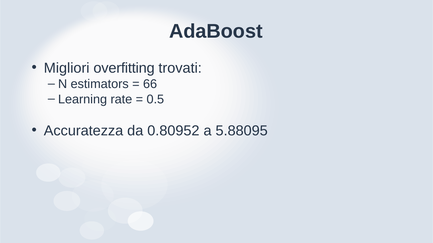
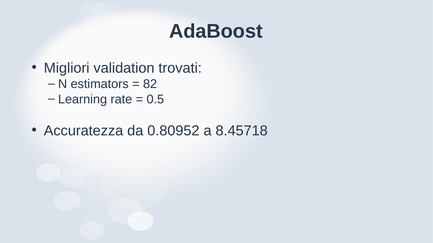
overfitting: overfitting -> validation
66: 66 -> 82
5.88095: 5.88095 -> 8.45718
